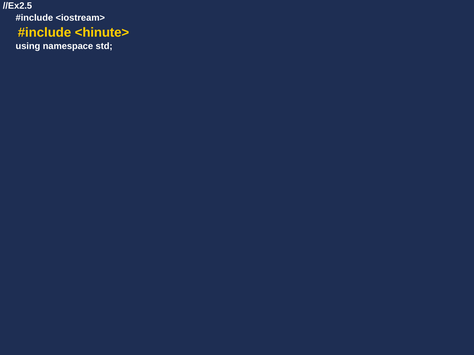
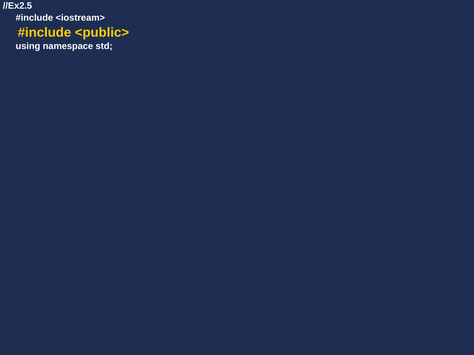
<hinute>: <hinute> -> <public>
